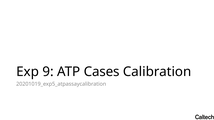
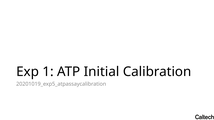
9: 9 -> 1
Cases: Cases -> Initial
